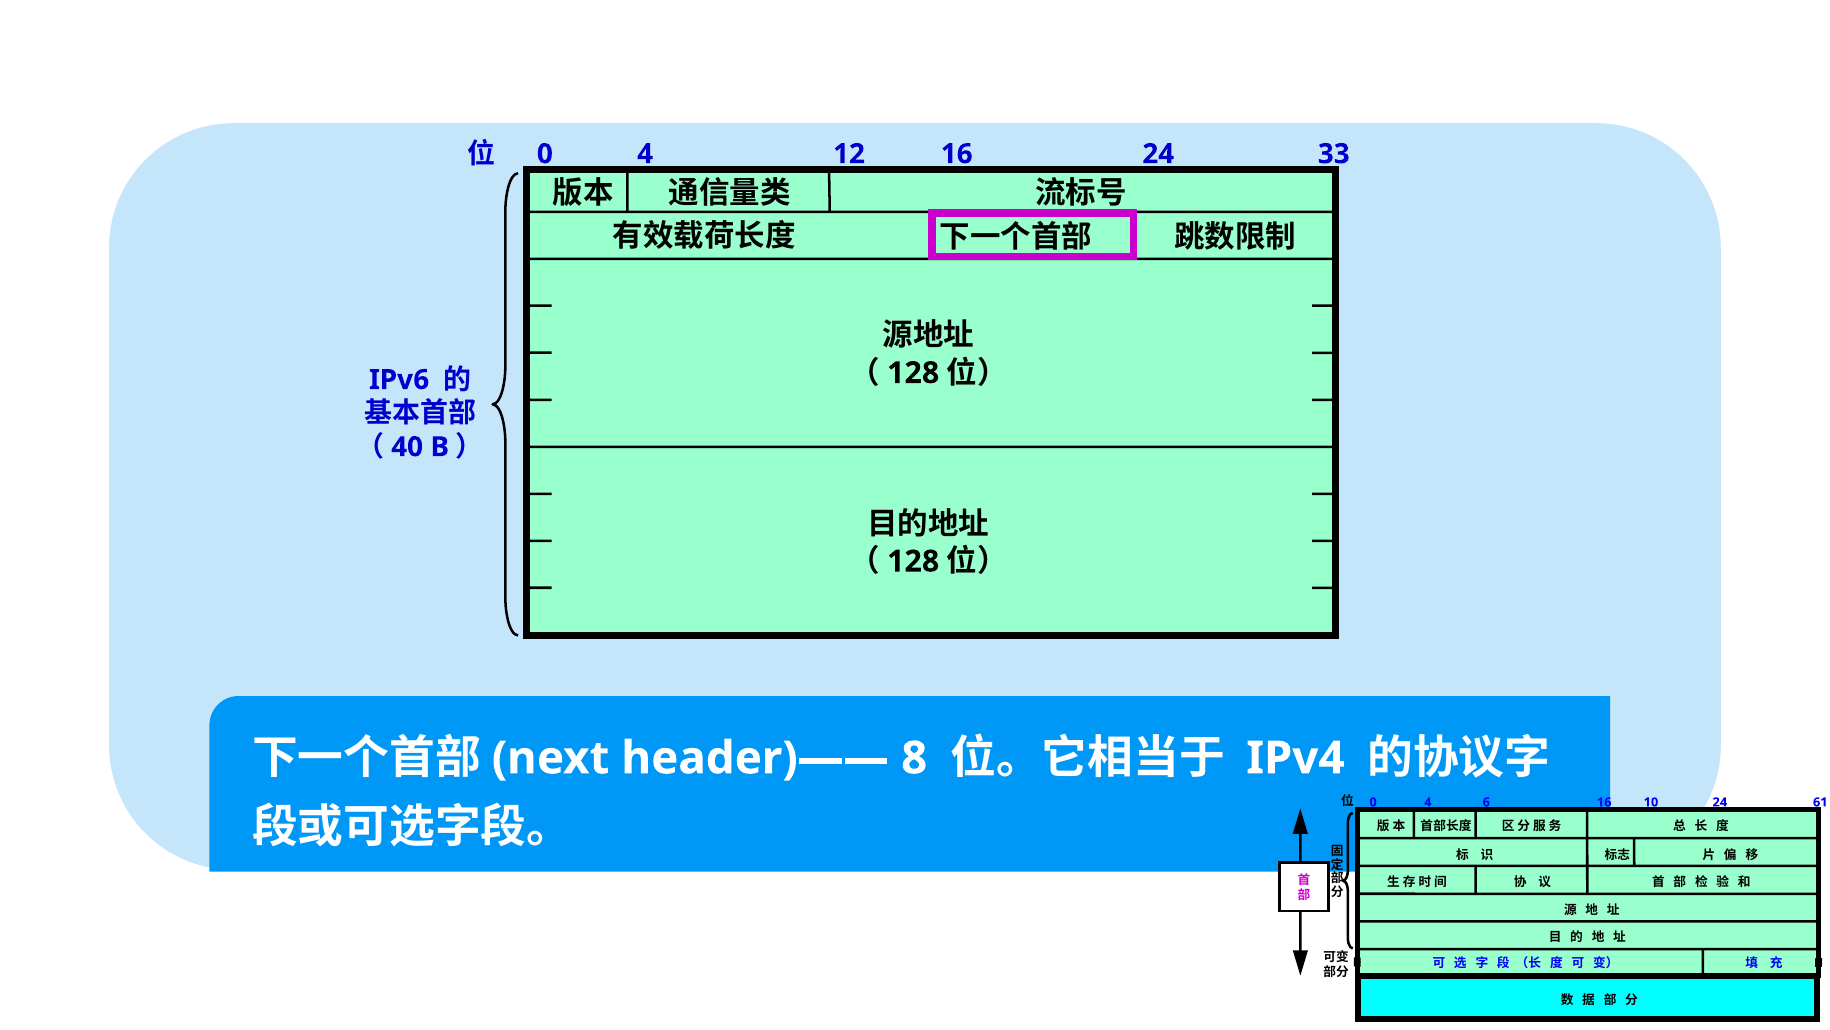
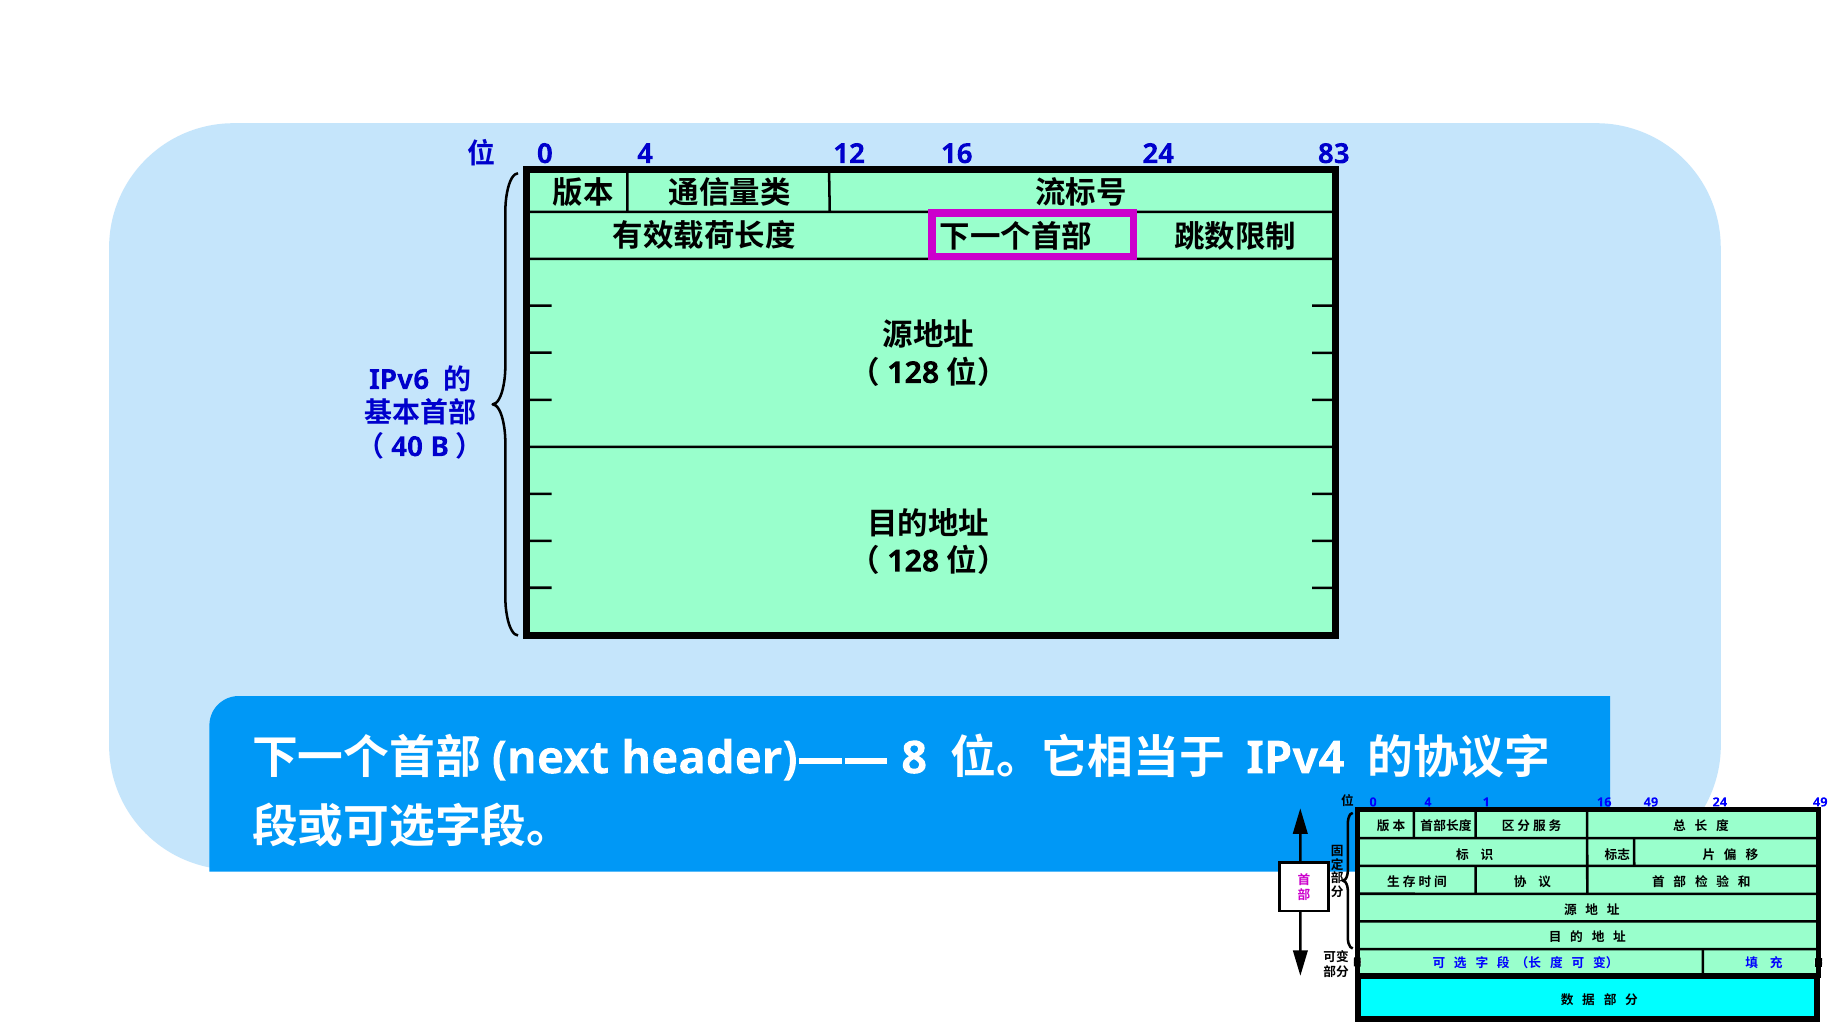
33: 33 -> 83
6: 6 -> 1
16 10: 10 -> 49
24 61: 61 -> 49
